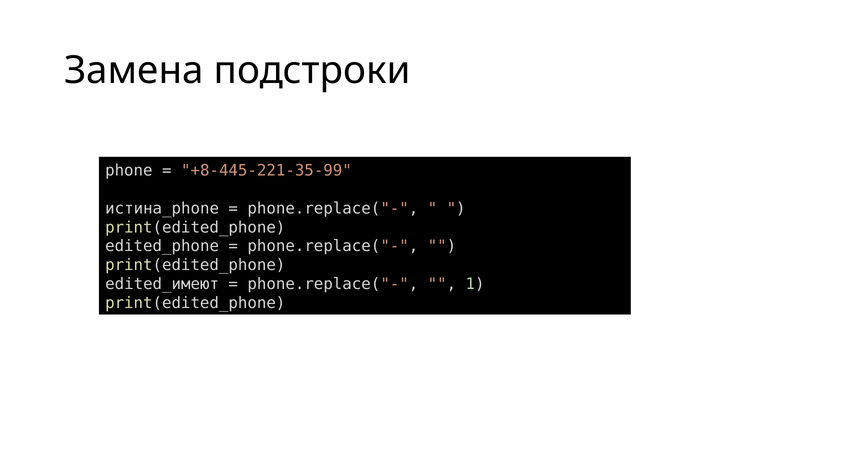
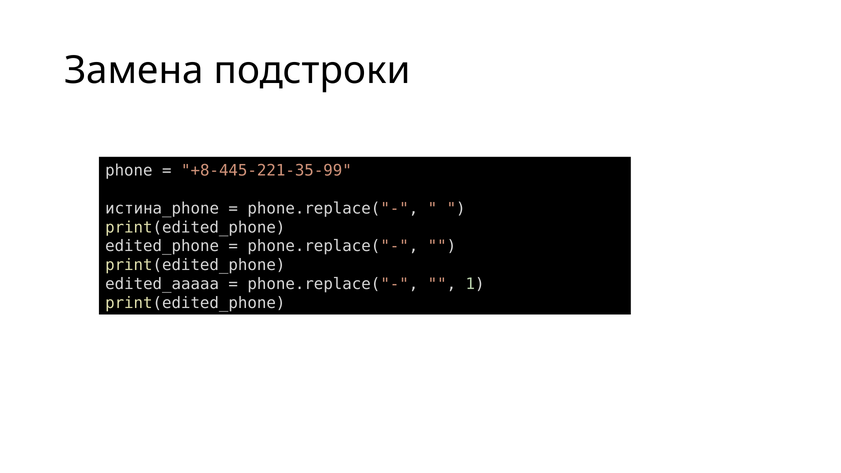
edited_имеют: edited_имеют -> edited_ааааа
